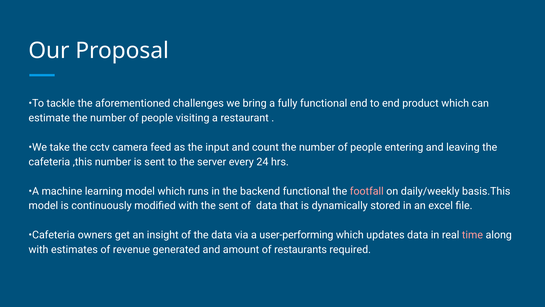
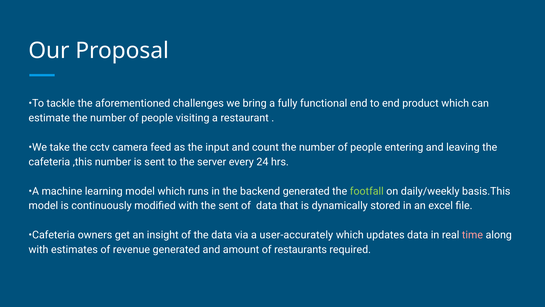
backend functional: functional -> generated
footfall colour: pink -> light green
user-performing: user-performing -> user-accurately
